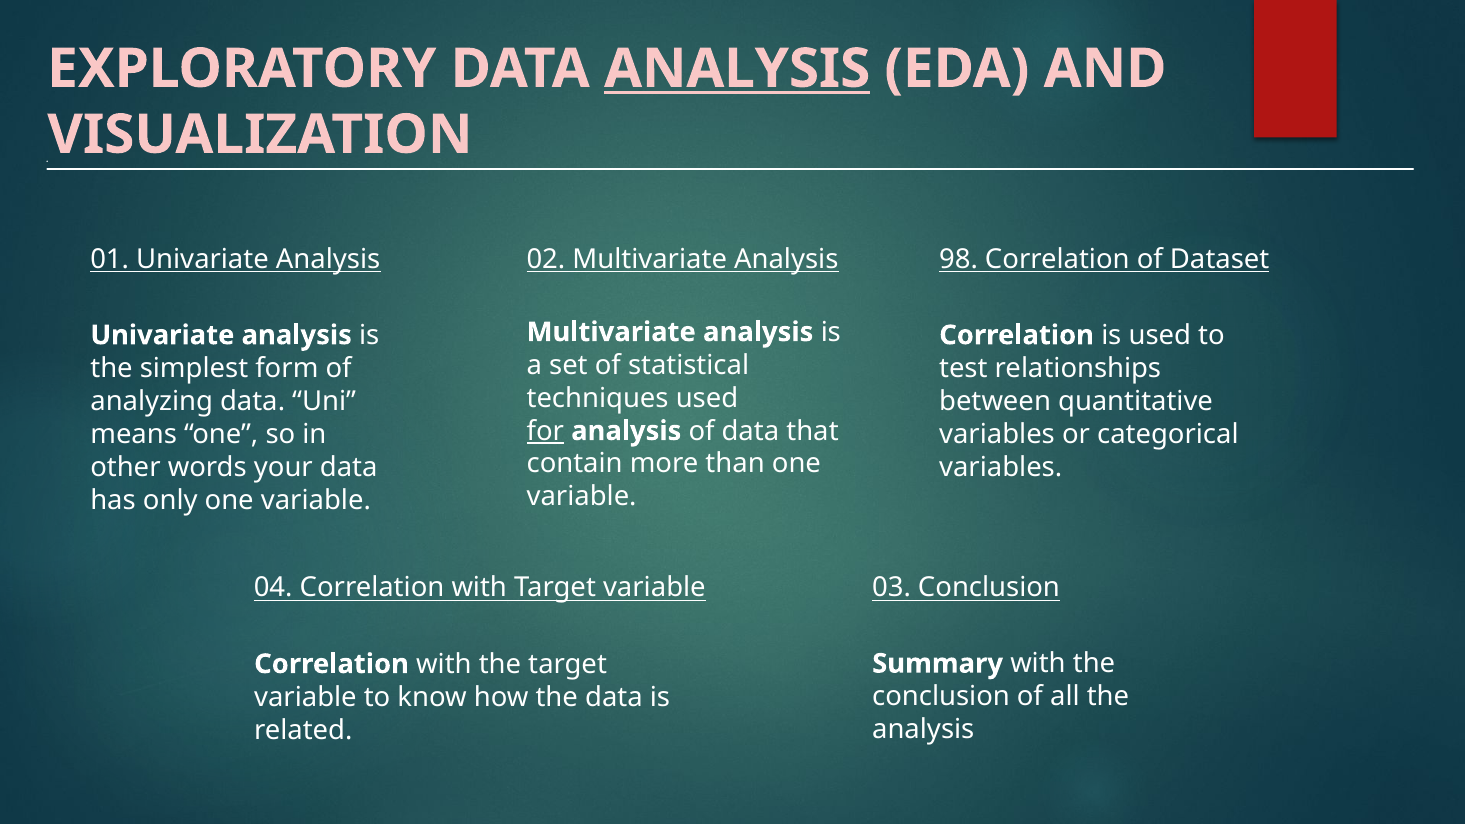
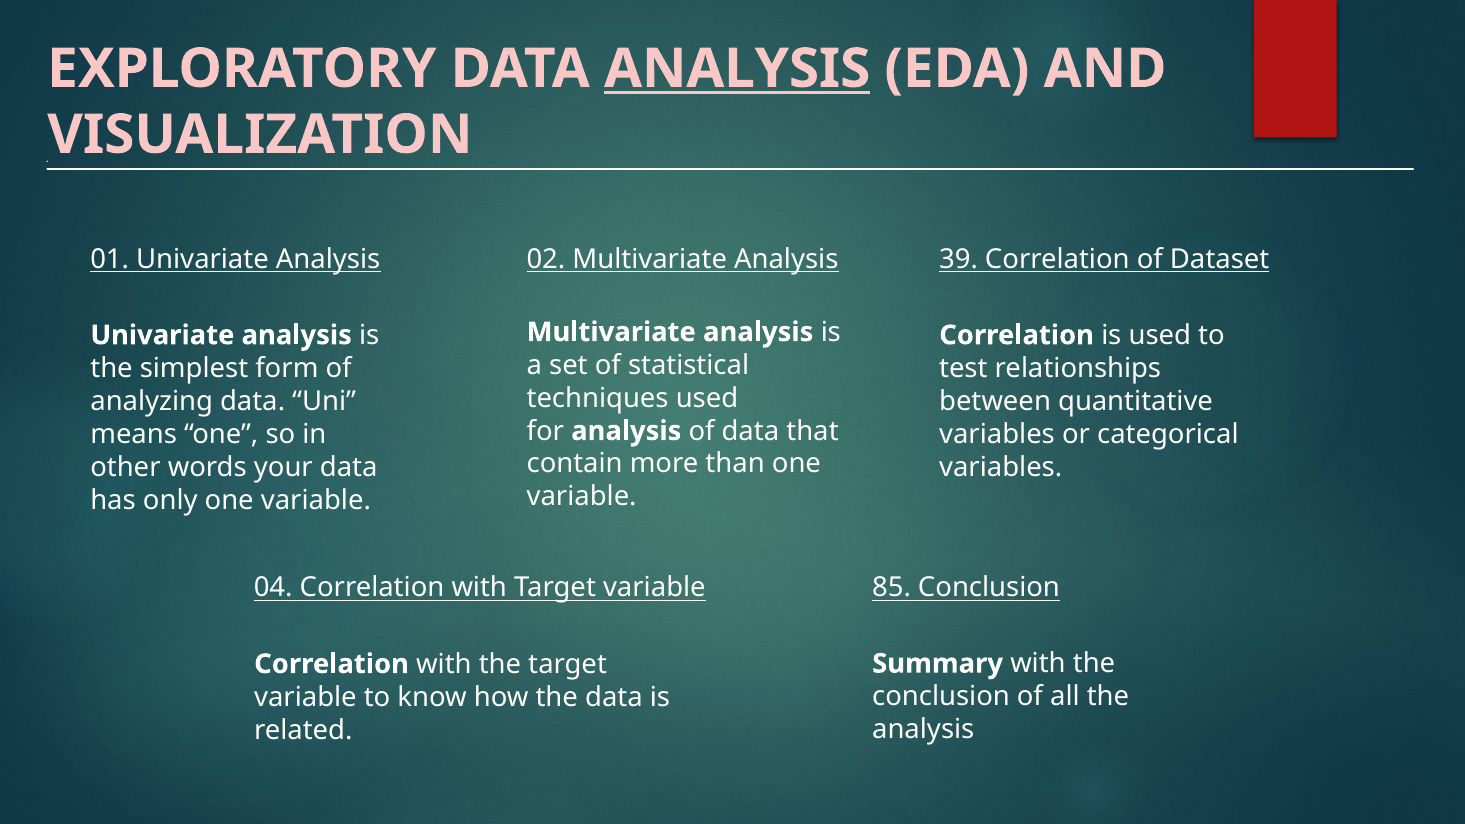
98: 98 -> 39
for underline: present -> none
03: 03 -> 85
